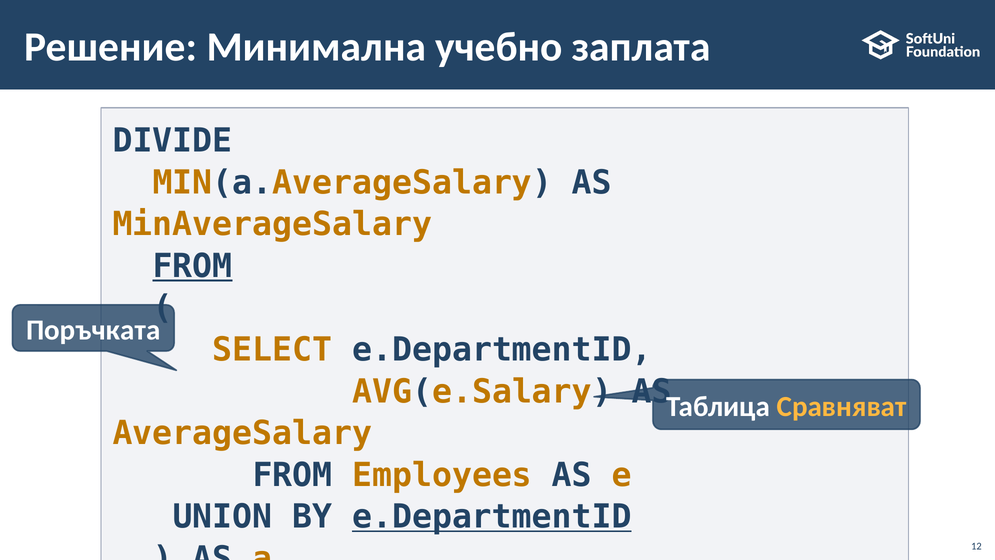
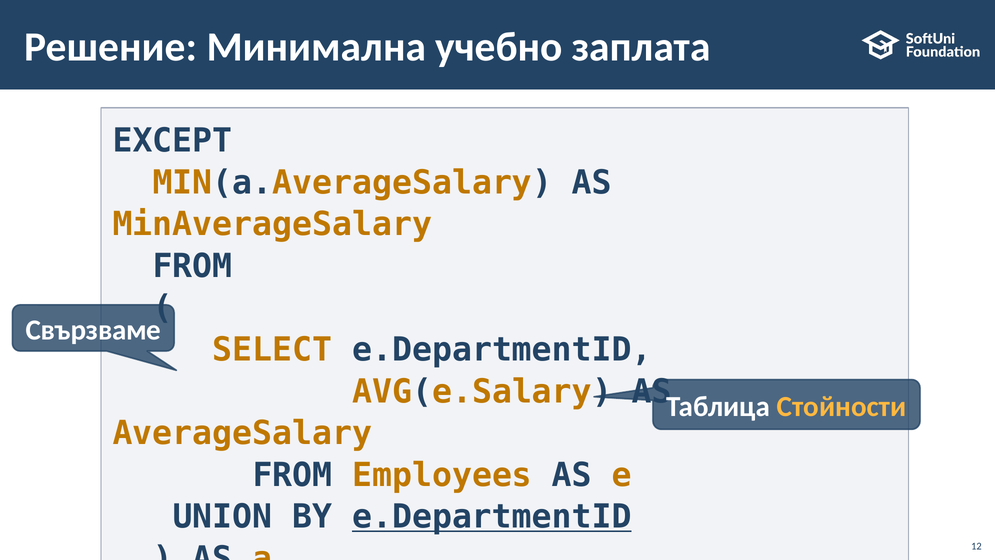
DIVIDE: DIVIDE -> EXCEPT
FROM at (192, 266) underline: present -> none
Поръчката: Поръчката -> Свързваме
Сравняват: Сравняват -> Стойности
